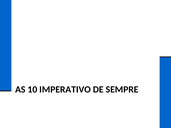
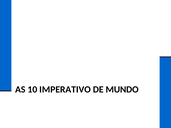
SEMPRE: SEMPRE -> MUNDO
